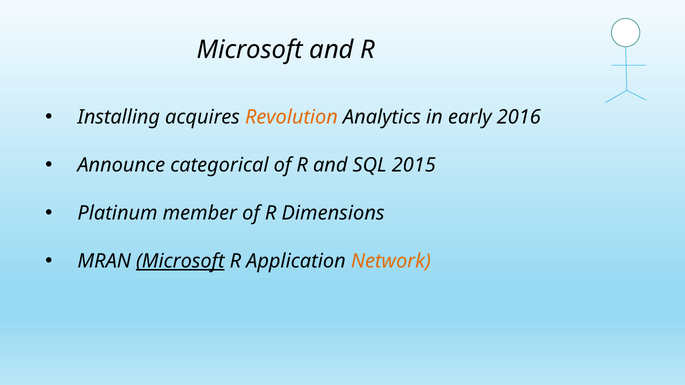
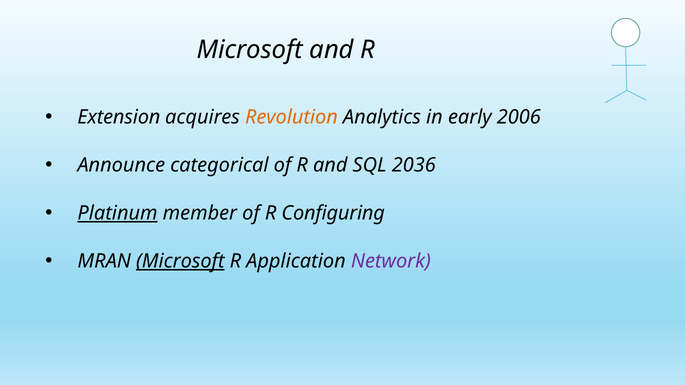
Installing: Installing -> Extension
2016: 2016 -> 2006
2015: 2015 -> 2036
Platinum underline: none -> present
Dimensions: Dimensions -> Configuring
Network colour: orange -> purple
